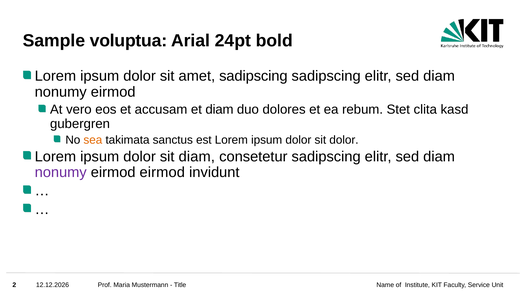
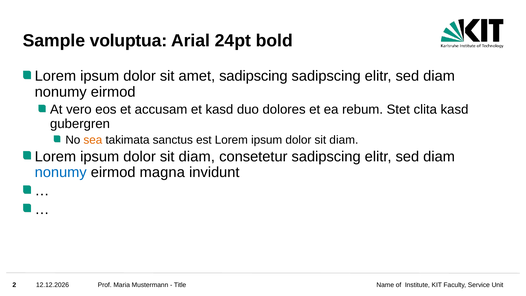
et diam: diam -> kasd
dolor at (344, 140): dolor -> diam
nonumy at (61, 172) colour: purple -> blue
eirmod eirmod: eirmod -> magna
